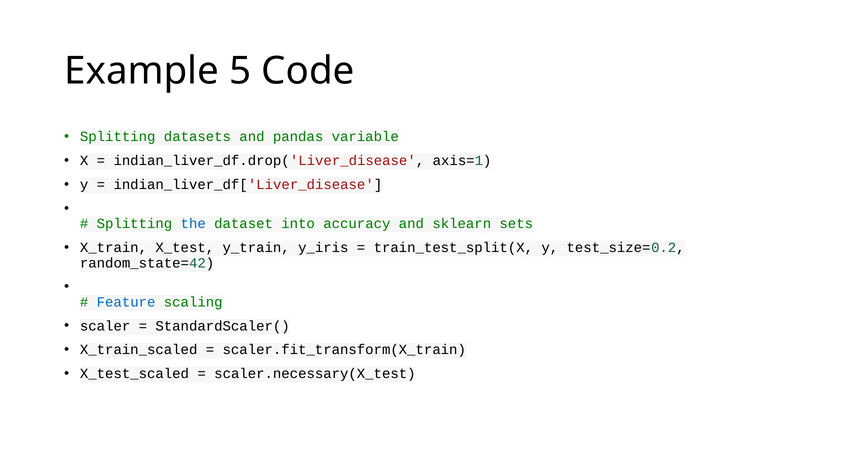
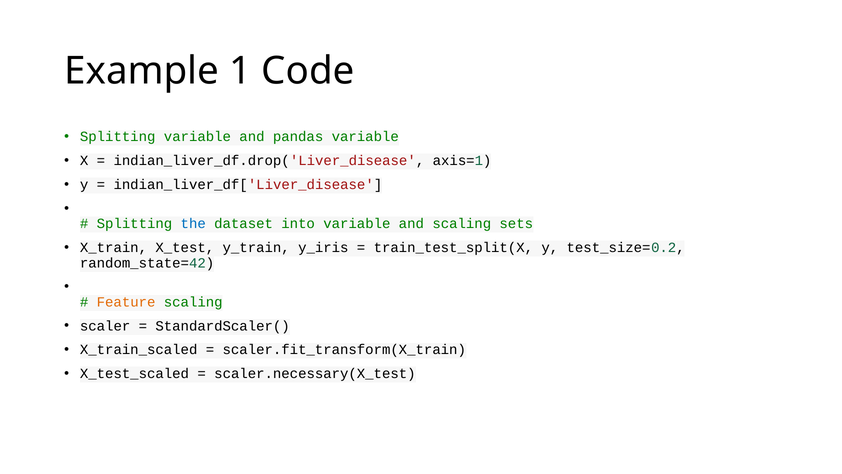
5: 5 -> 1
Splitting datasets: datasets -> variable
into accuracy: accuracy -> variable
and sklearn: sklearn -> scaling
Feature colour: blue -> orange
